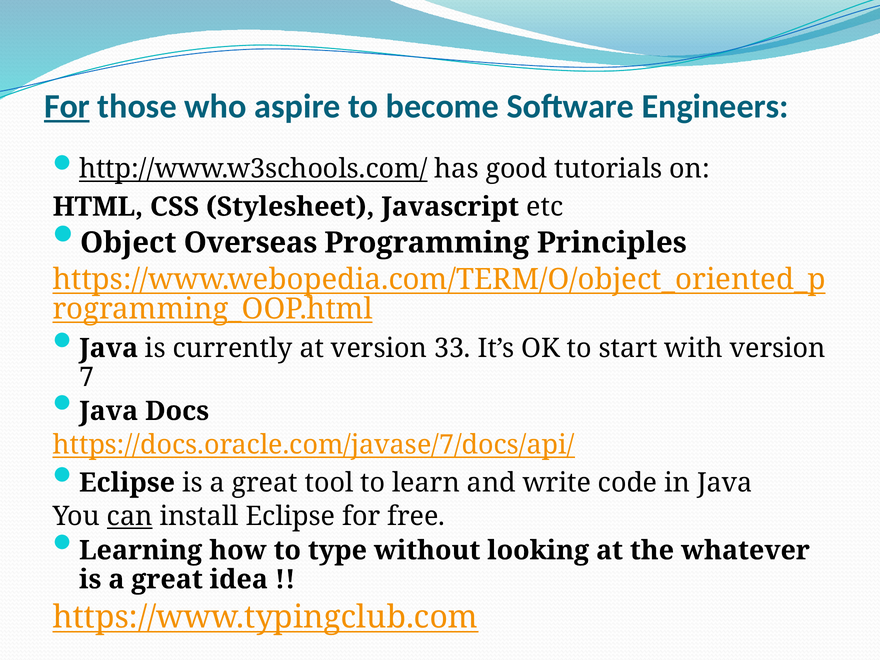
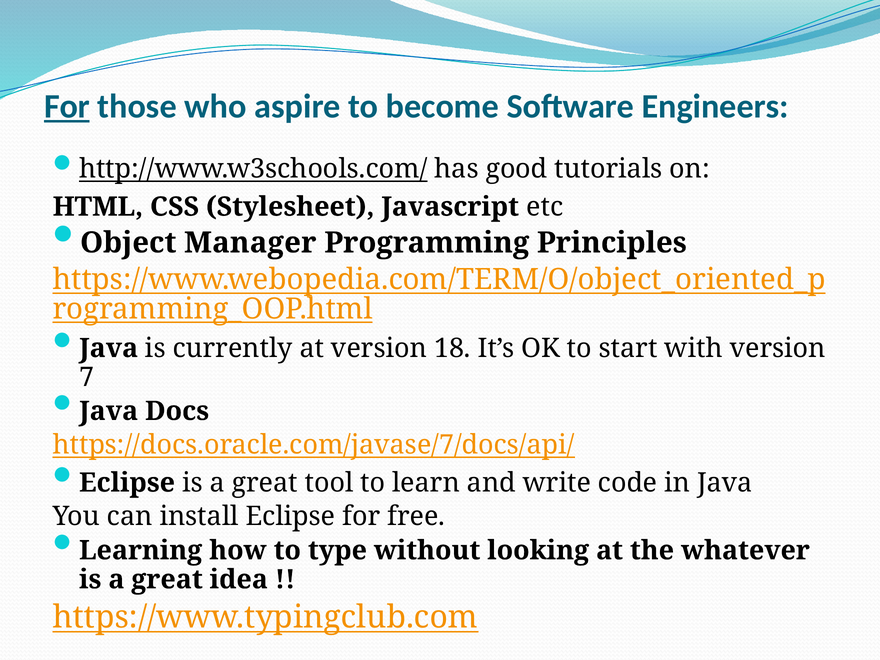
Overseas: Overseas -> Manager
33: 33 -> 18
can underline: present -> none
